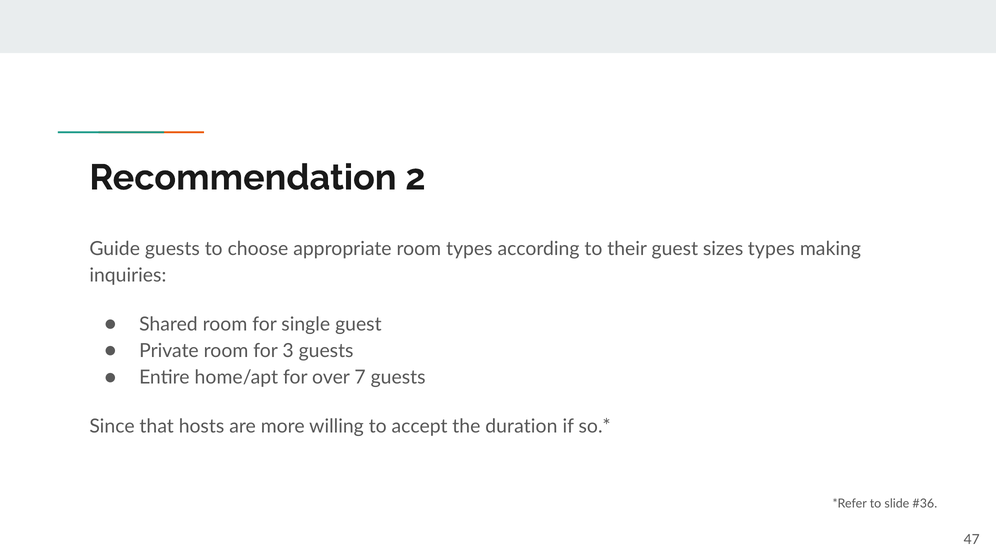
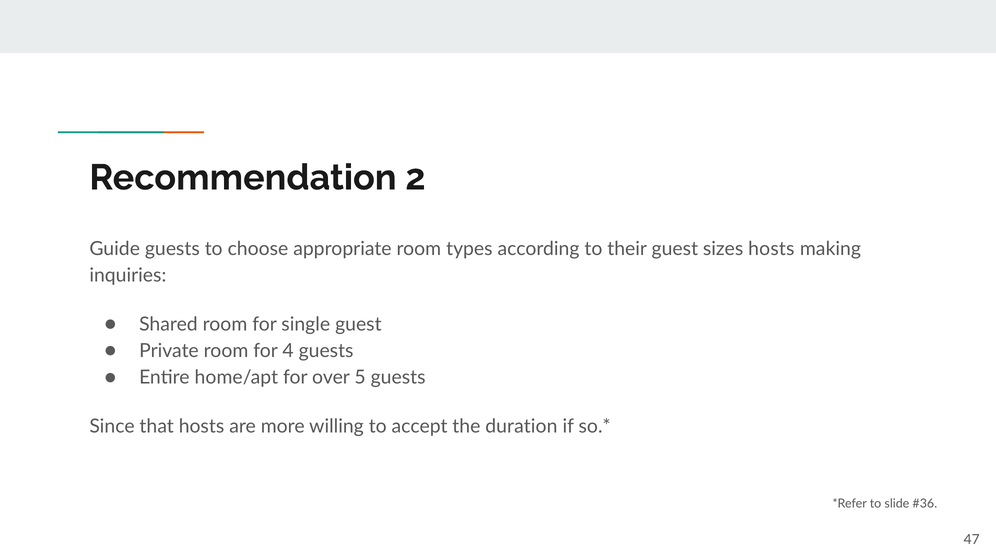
sizes types: types -> hosts
3: 3 -> 4
7: 7 -> 5
